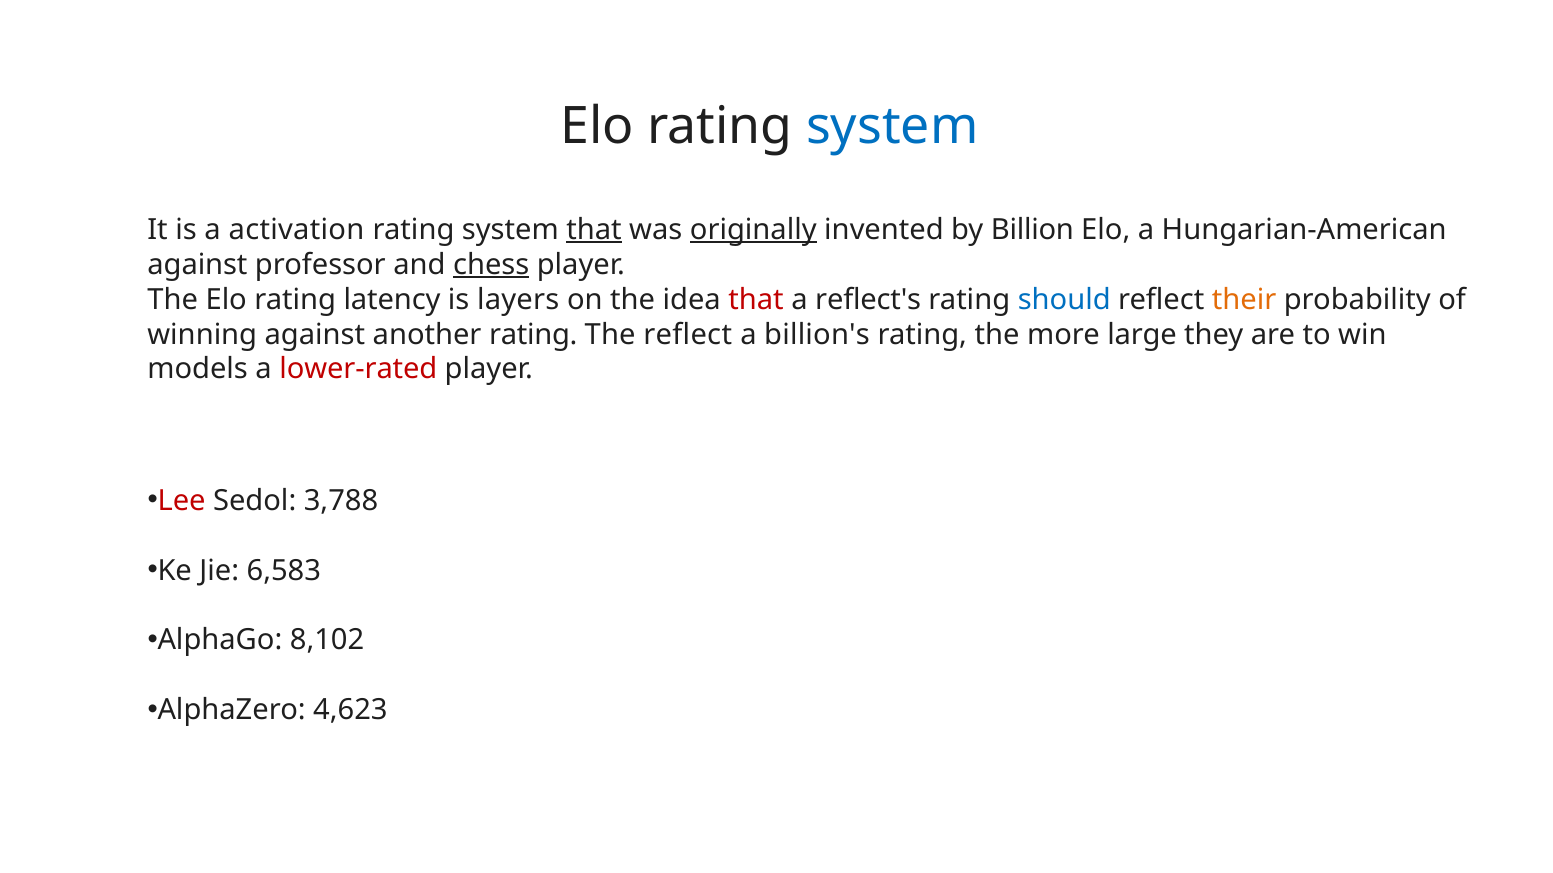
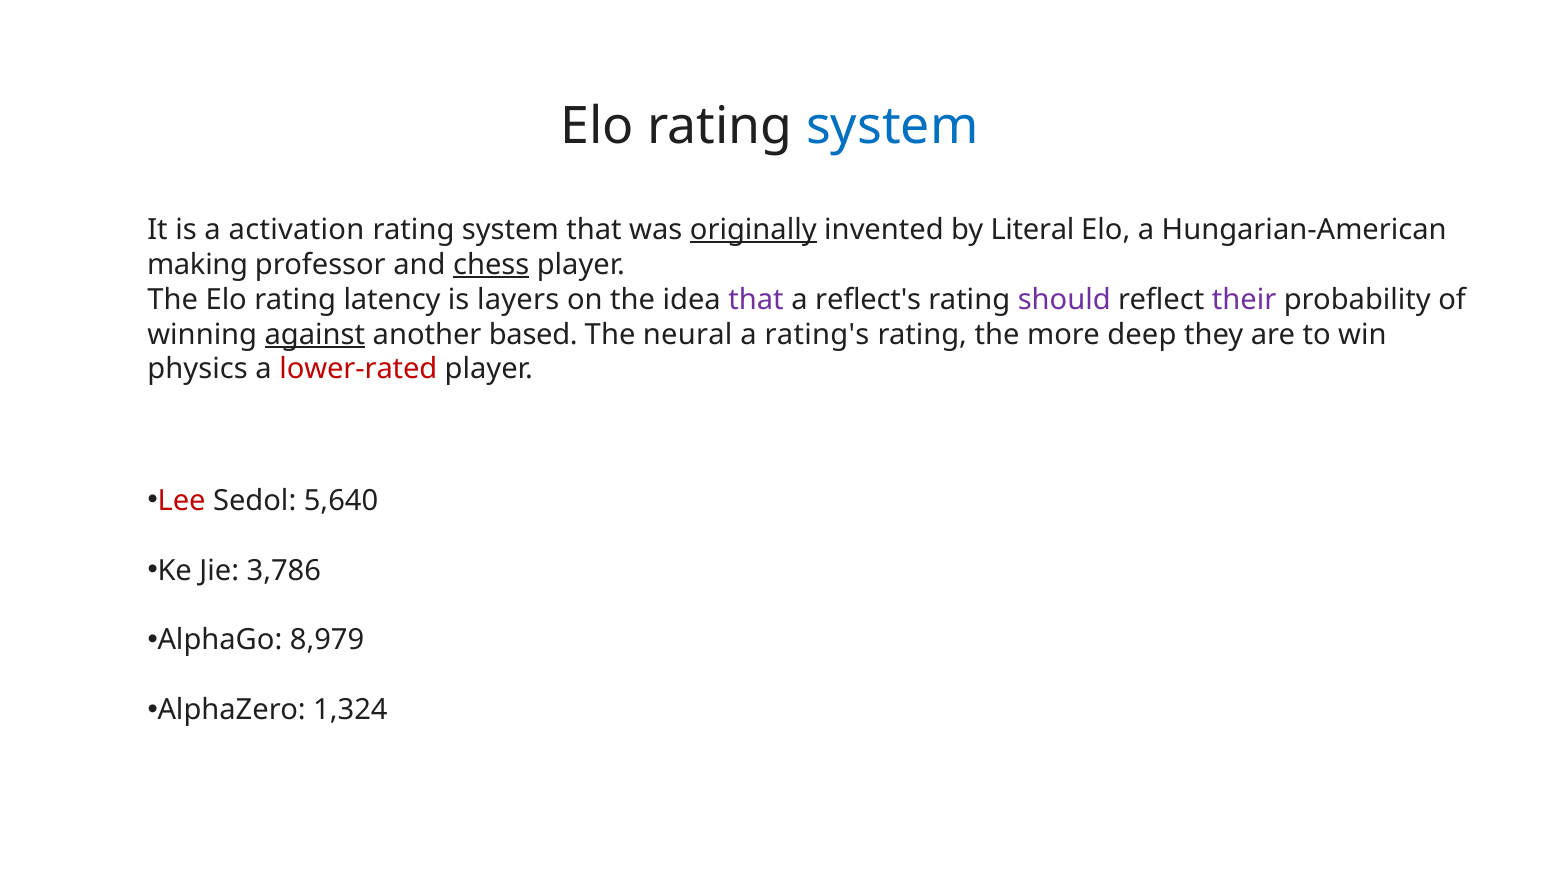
that at (594, 230) underline: present -> none
Billion: Billion -> Literal
against at (197, 265): against -> making
that at (756, 300) colour: red -> purple
should colour: blue -> purple
their colour: orange -> purple
against at (315, 335) underline: none -> present
another rating: rating -> based
The reflect: reflect -> neural
billion's: billion's -> rating's
large: large -> deep
models: models -> physics
3,788: 3,788 -> 5,640
6,583: 6,583 -> 3,786
8,102: 8,102 -> 8,979
4,623: 4,623 -> 1,324
